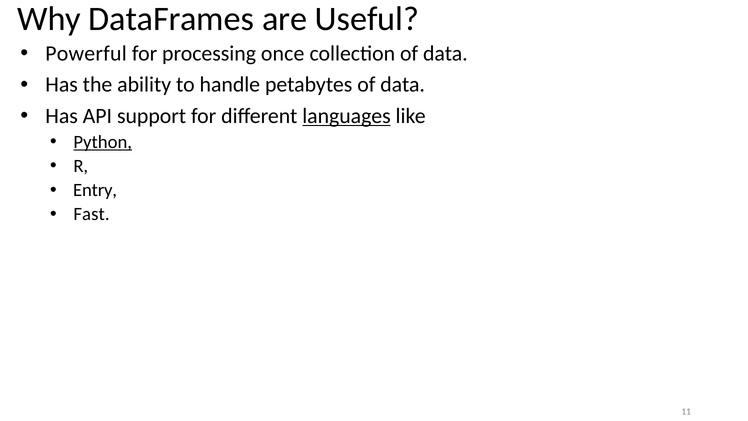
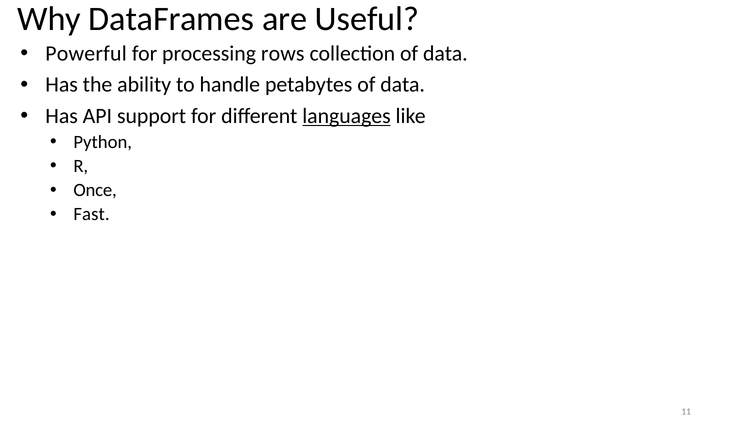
once: once -> rows
Python underline: present -> none
Entry: Entry -> Once
